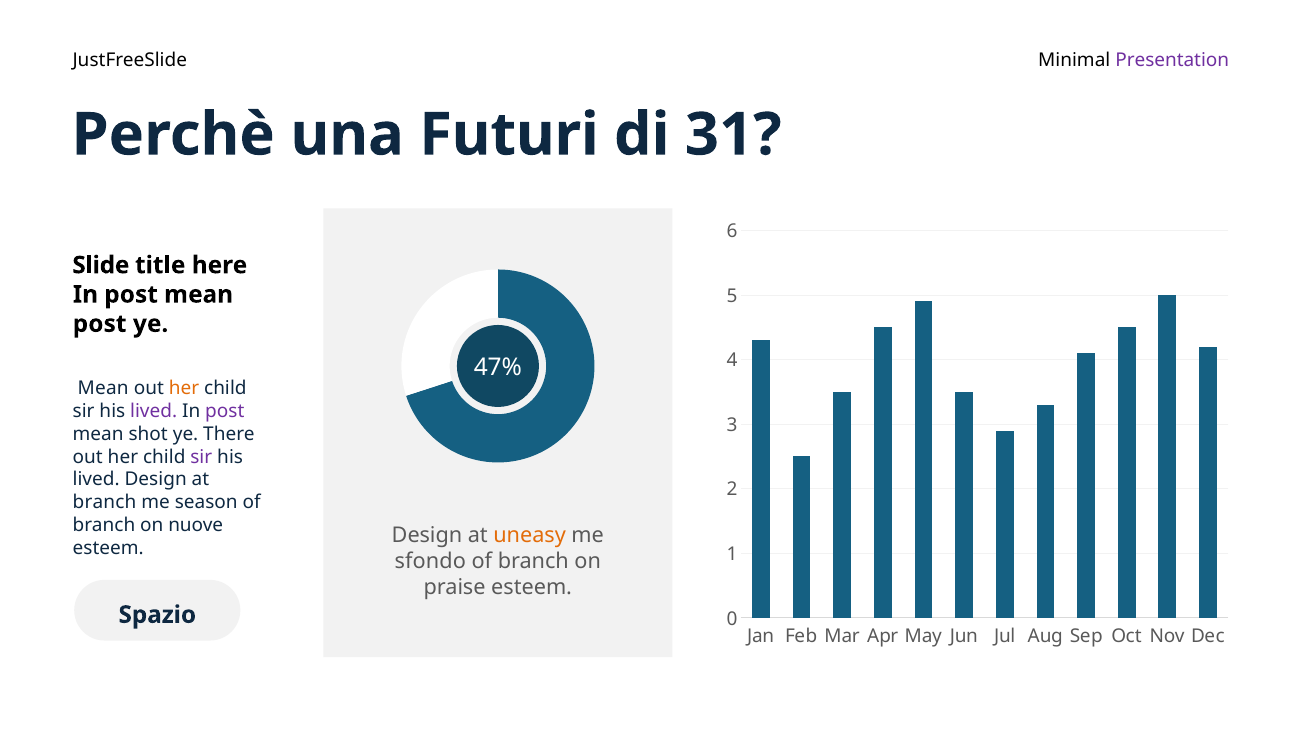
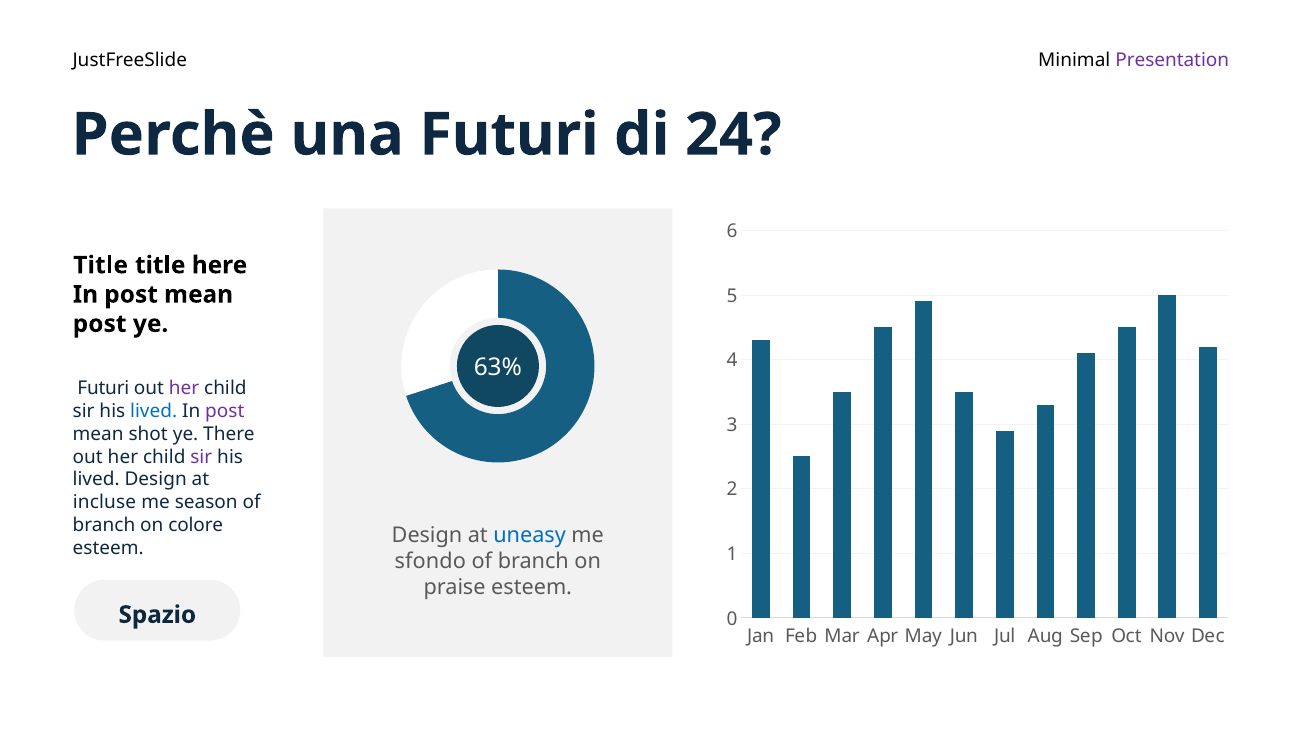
31: 31 -> 24
Slide at (101, 265): Slide -> Title
47%: 47% -> 63%
Mean at (103, 389): Mean -> Futuri
her at (184, 389) colour: orange -> purple
lived at (154, 411) colour: purple -> blue
branch at (104, 503): branch -> incluse
nuove: nuove -> colore
uneasy colour: orange -> blue
